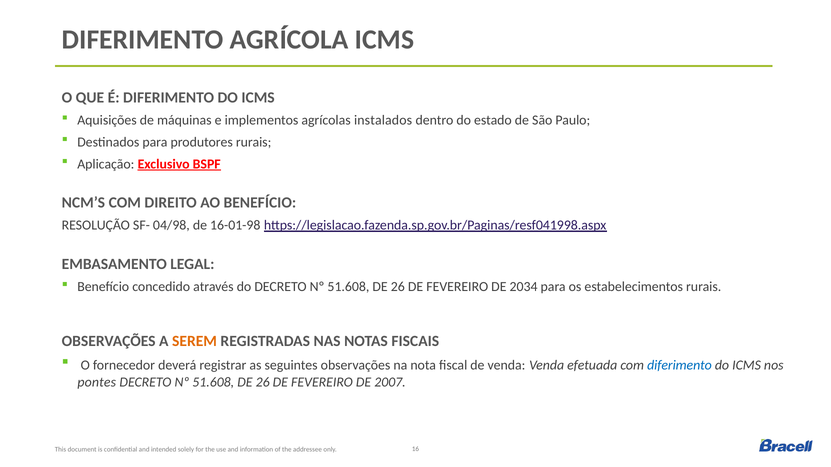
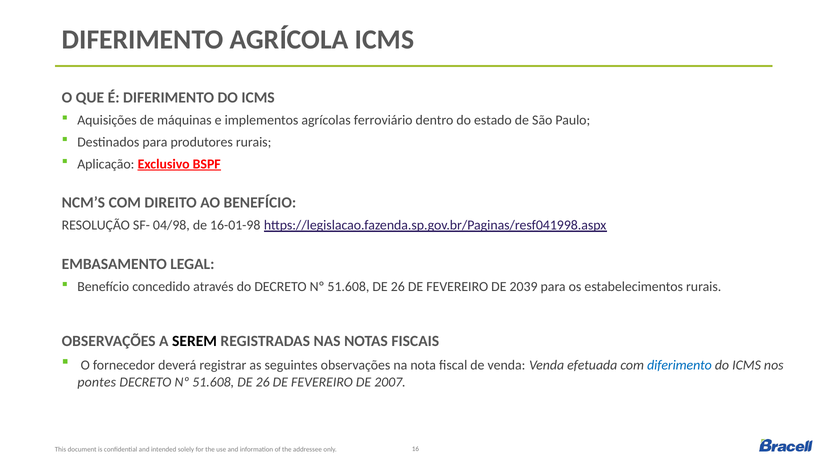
instalados: instalados -> ferroviário
2034: 2034 -> 2039
SEREM colour: orange -> black
